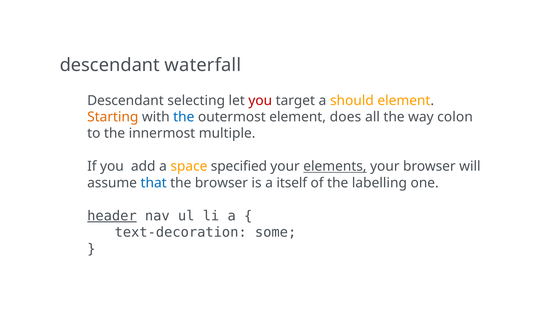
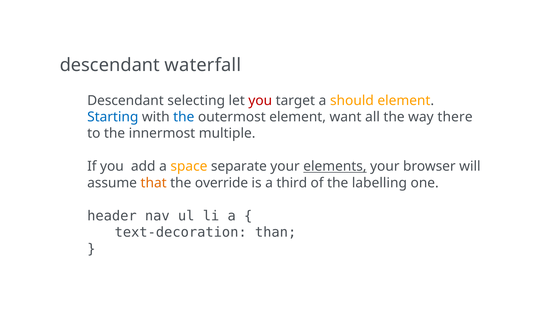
Starting colour: orange -> blue
does: does -> want
colon: colon -> there
specified: specified -> separate
that colour: blue -> orange
the browser: browser -> override
itself: itself -> third
header underline: present -> none
some: some -> than
